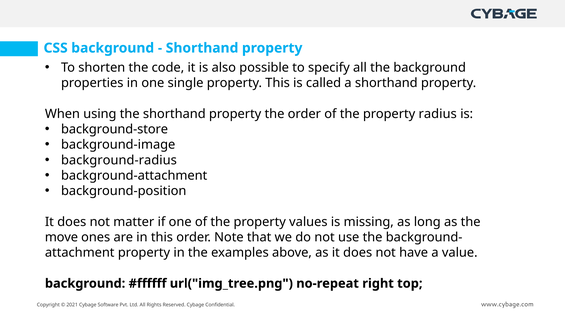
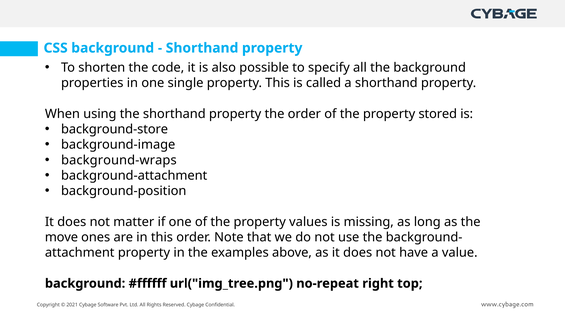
radius: radius -> stored
background-radius: background-radius -> background-wraps
